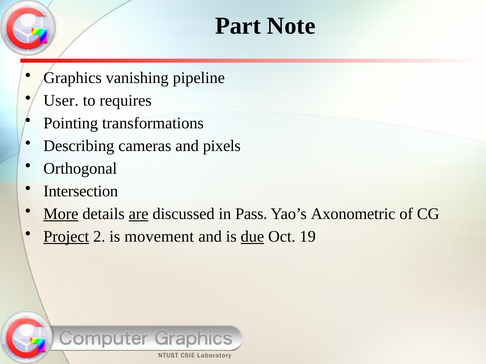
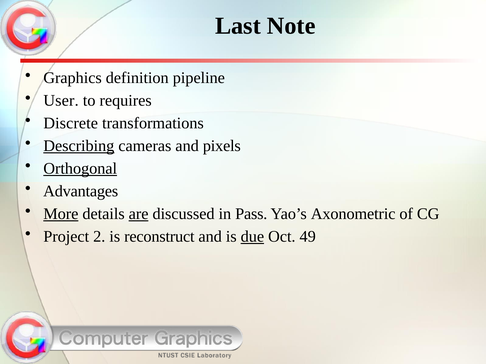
Part: Part -> Last
vanishing: vanishing -> definition
Pointing: Pointing -> Discrete
Describing underline: none -> present
Orthogonal underline: none -> present
Intersection: Intersection -> Advantages
Project underline: present -> none
movement: movement -> reconstruct
19: 19 -> 49
